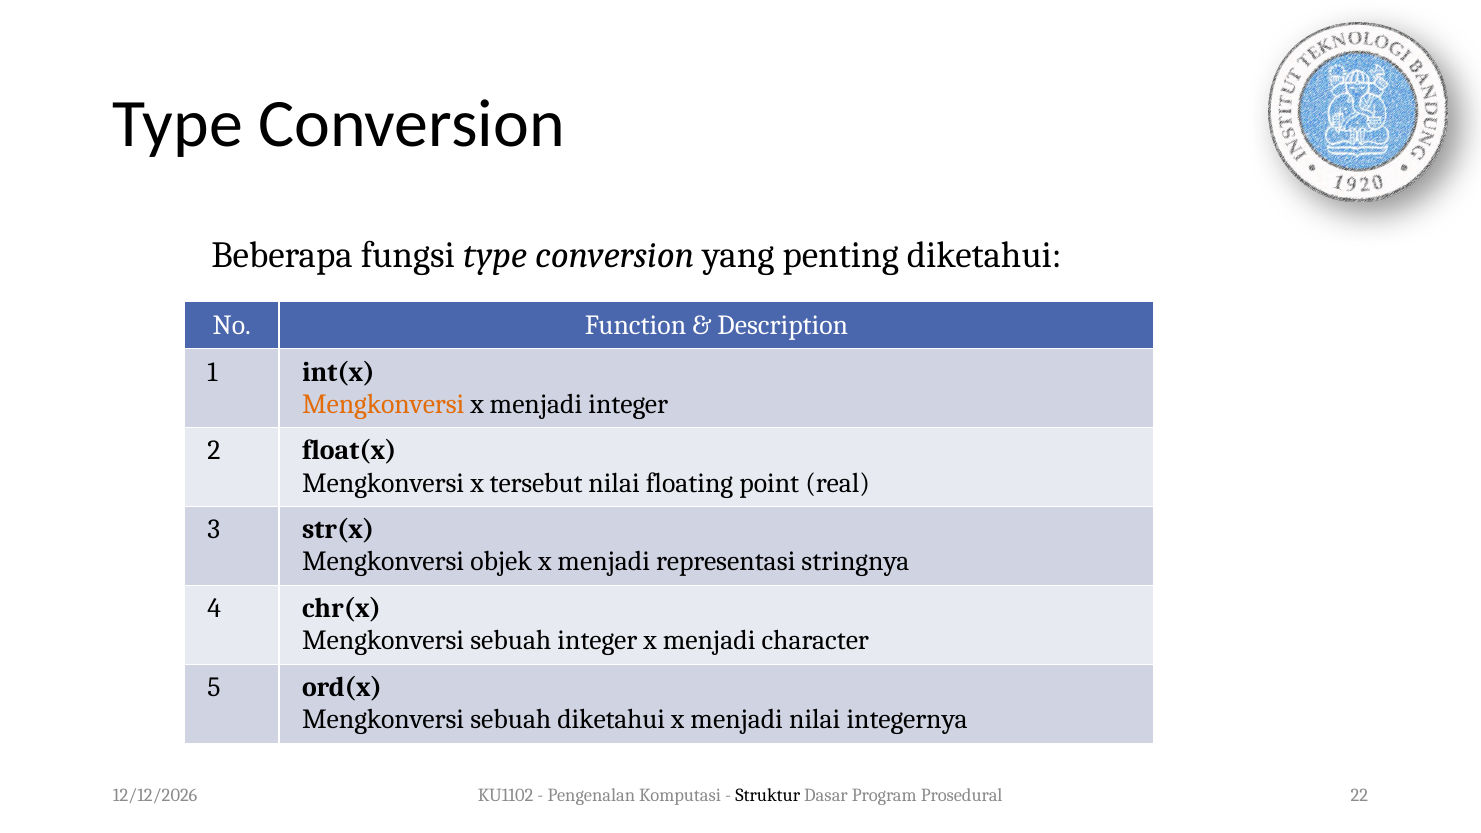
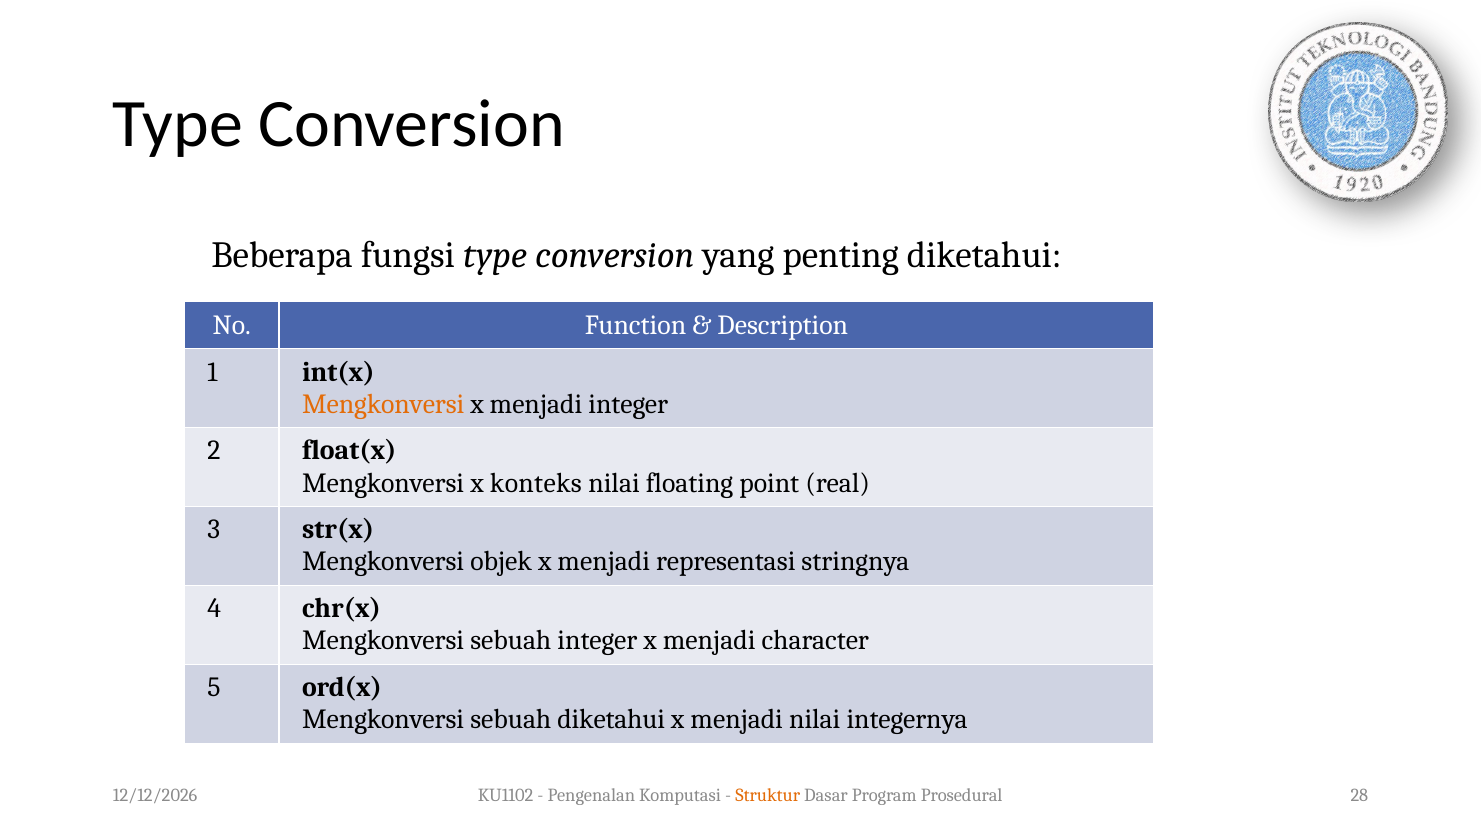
tersebut: tersebut -> konteks
Struktur colour: black -> orange
22: 22 -> 28
